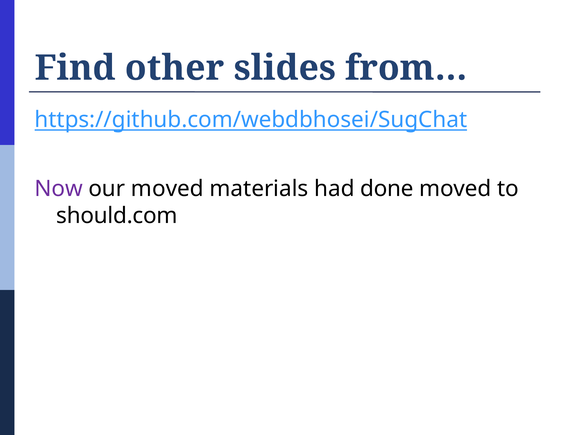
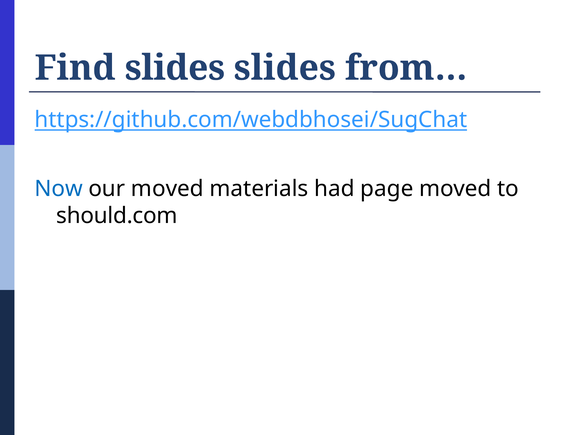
Find other: other -> slides
Now colour: purple -> blue
done: done -> page
